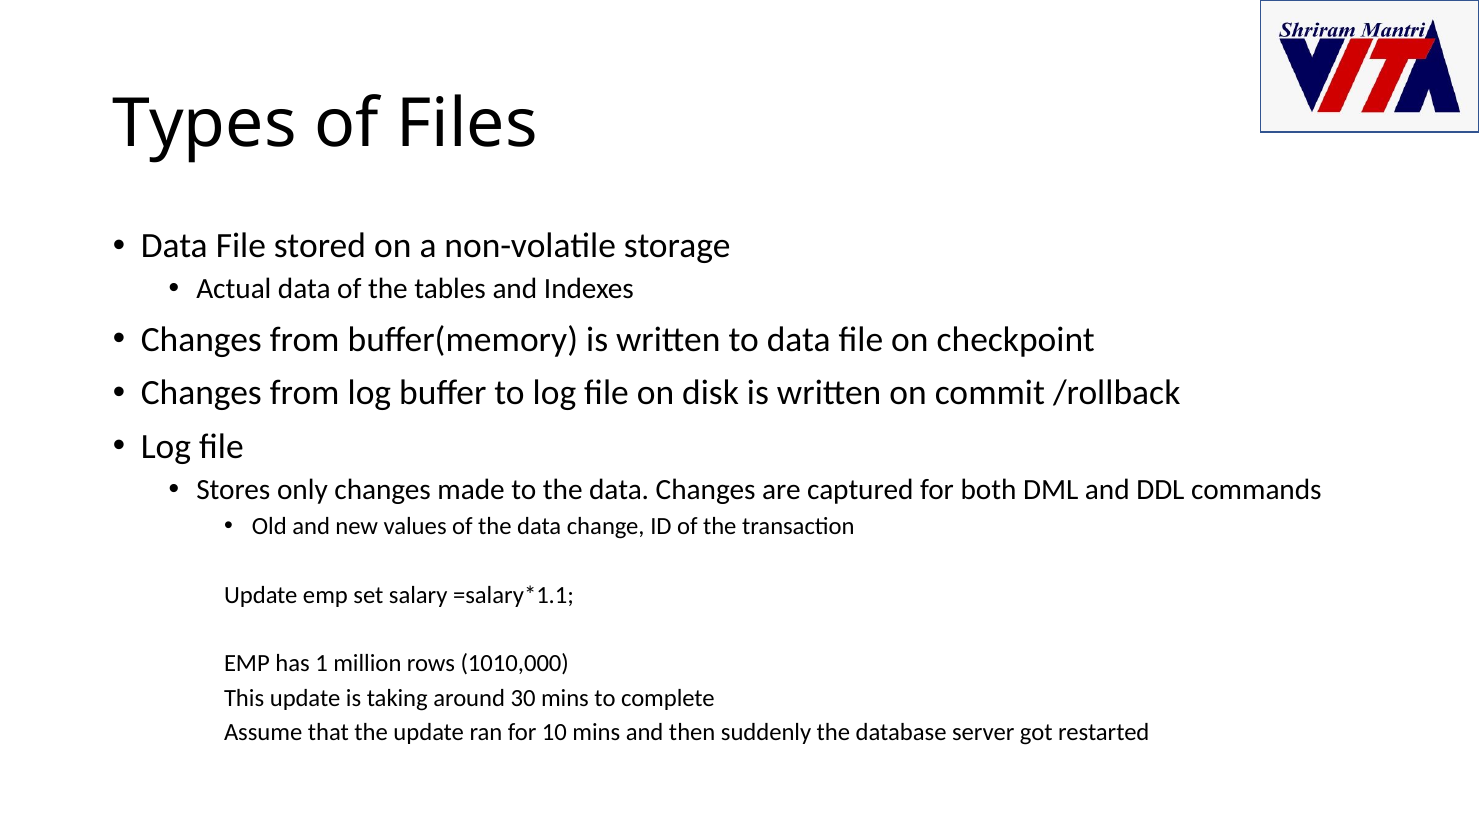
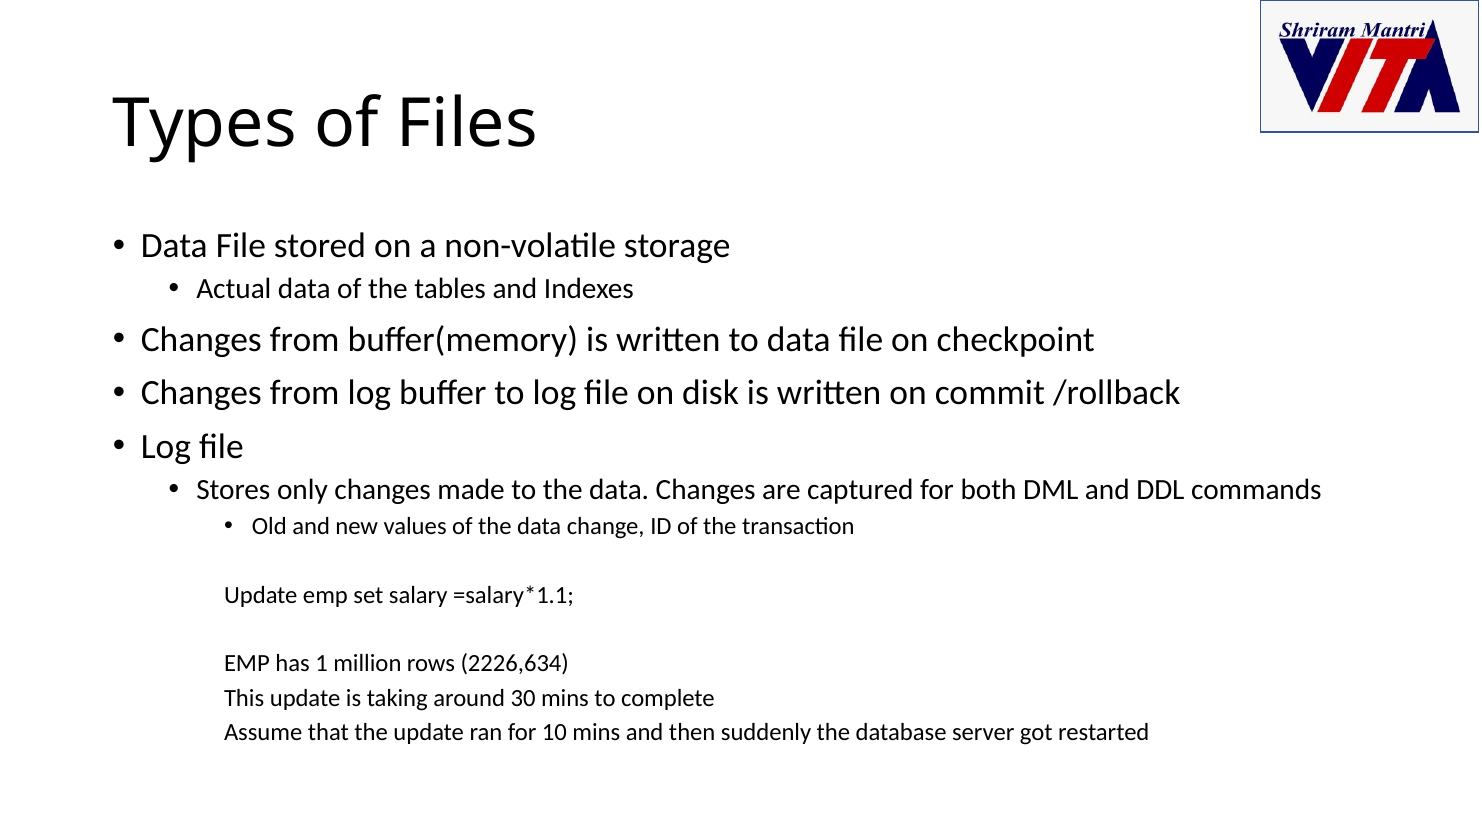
1010,000: 1010,000 -> 2226,634
